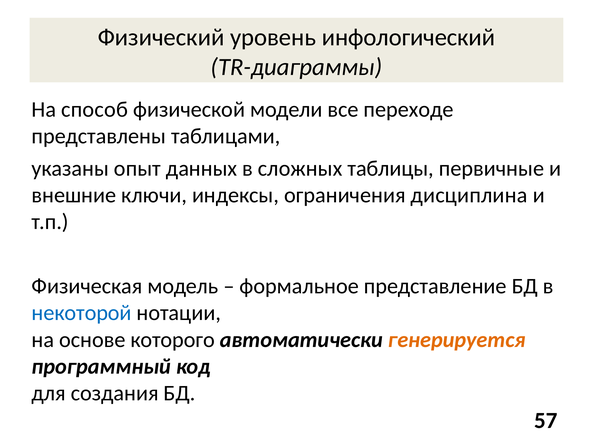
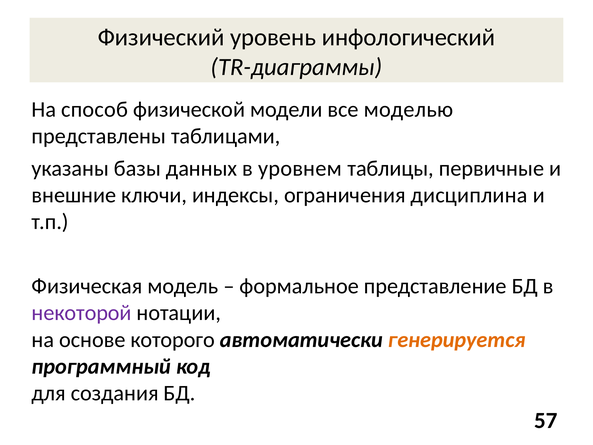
переходе: переходе -> моделью
опыт: опыт -> базы
сложных: сложных -> уровнем
некоторой colour: blue -> purple
